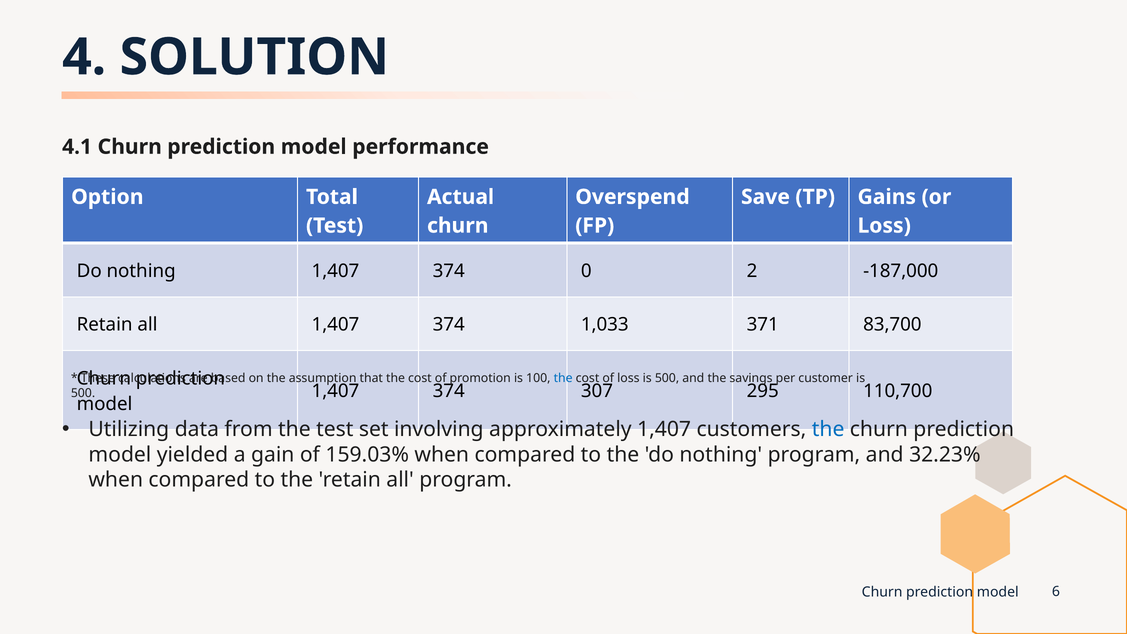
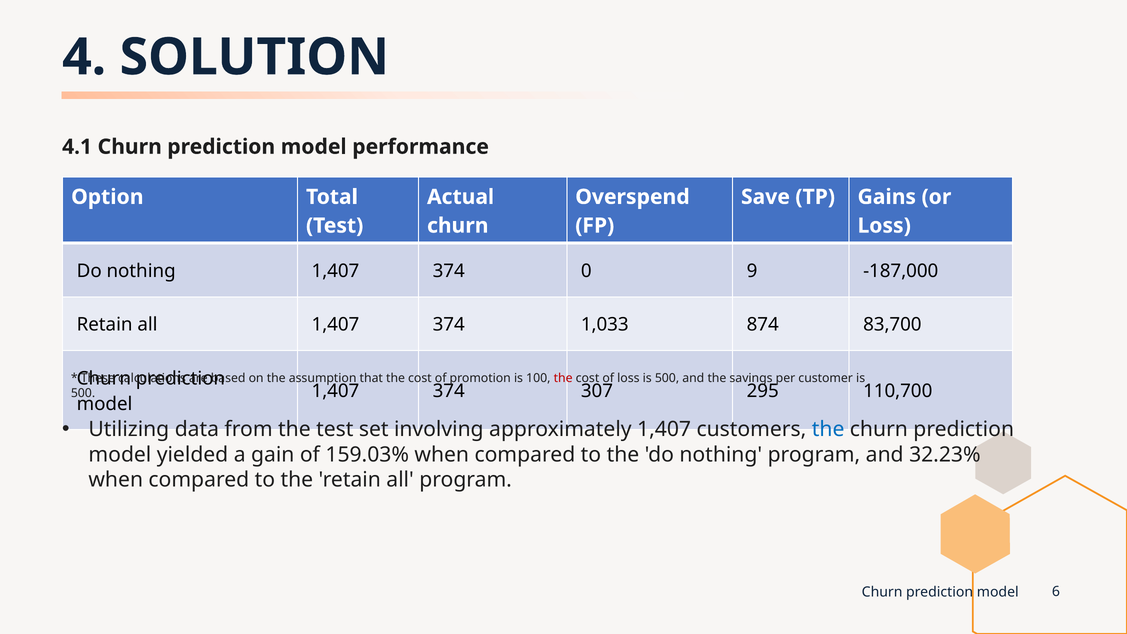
2: 2 -> 9
371: 371 -> 874
the at (563, 378) colour: blue -> red
